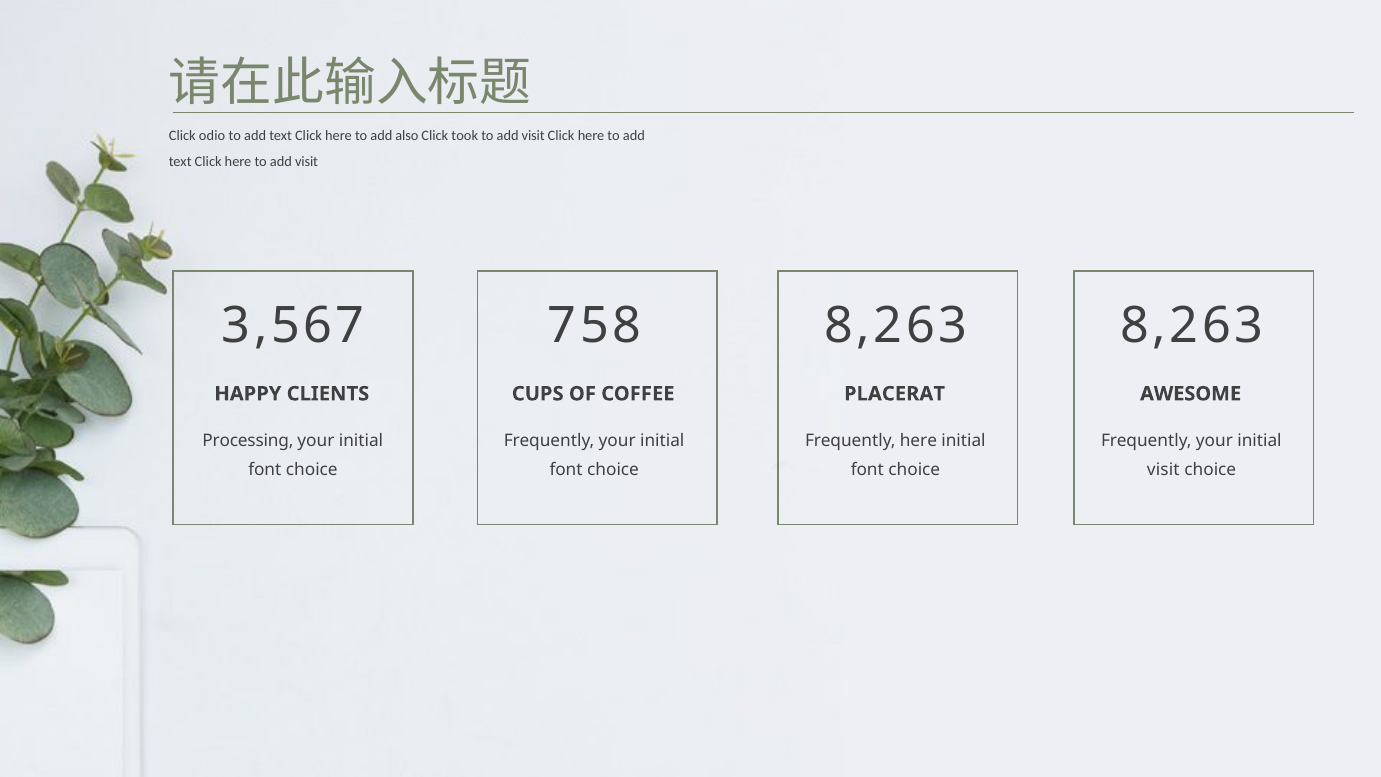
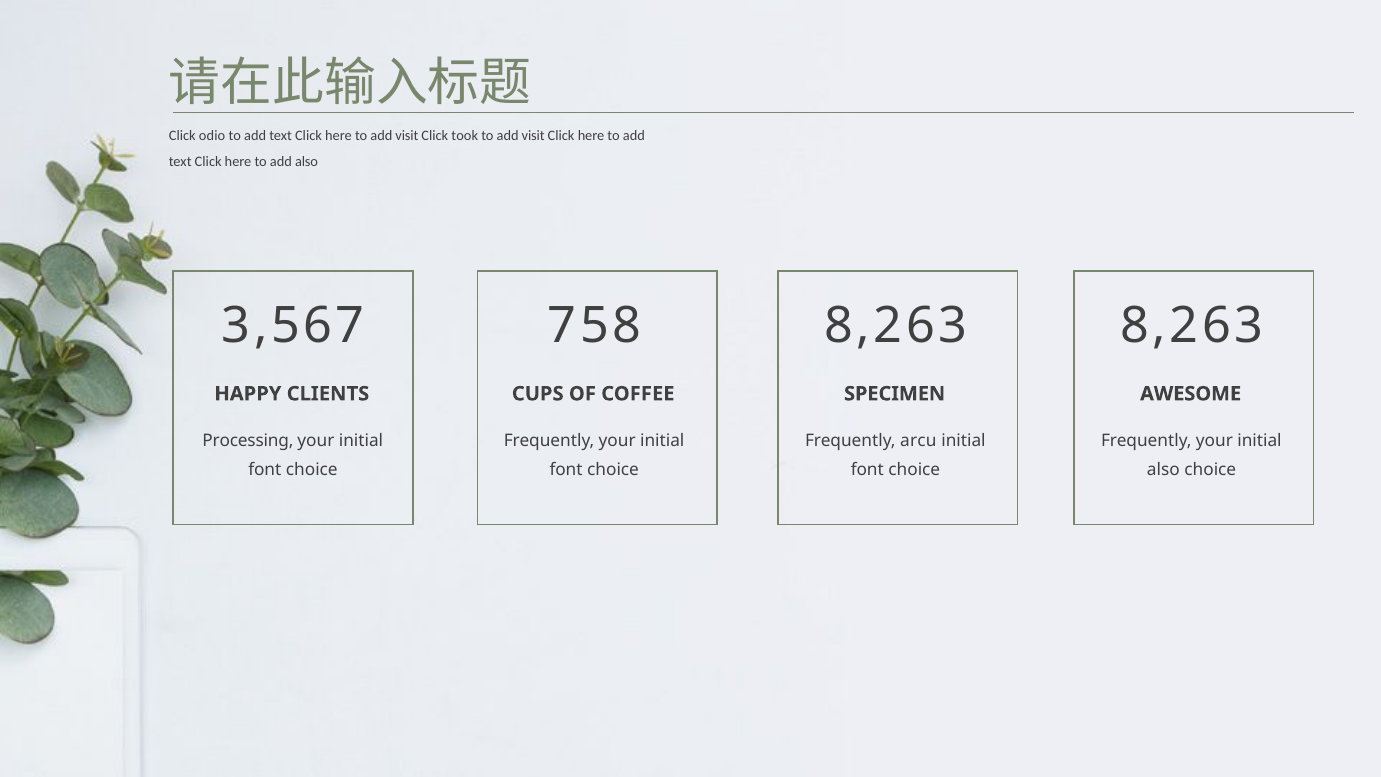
here to add also: also -> visit
here to add visit: visit -> also
PLACERAT: PLACERAT -> SPECIMEN
Frequently here: here -> arcu
visit at (1163, 469): visit -> also
